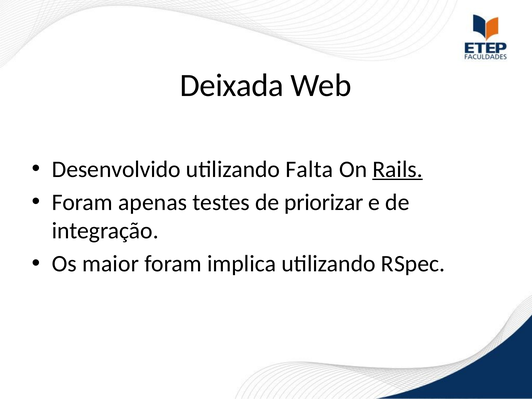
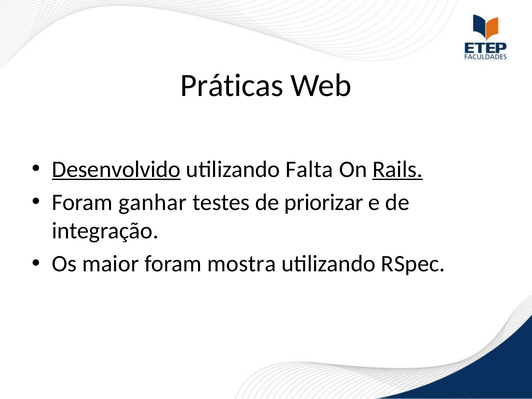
Deixada: Deixada -> Práticas
Desenvolvido underline: none -> present
apenas: apenas -> ganhar
implica: implica -> mostra
